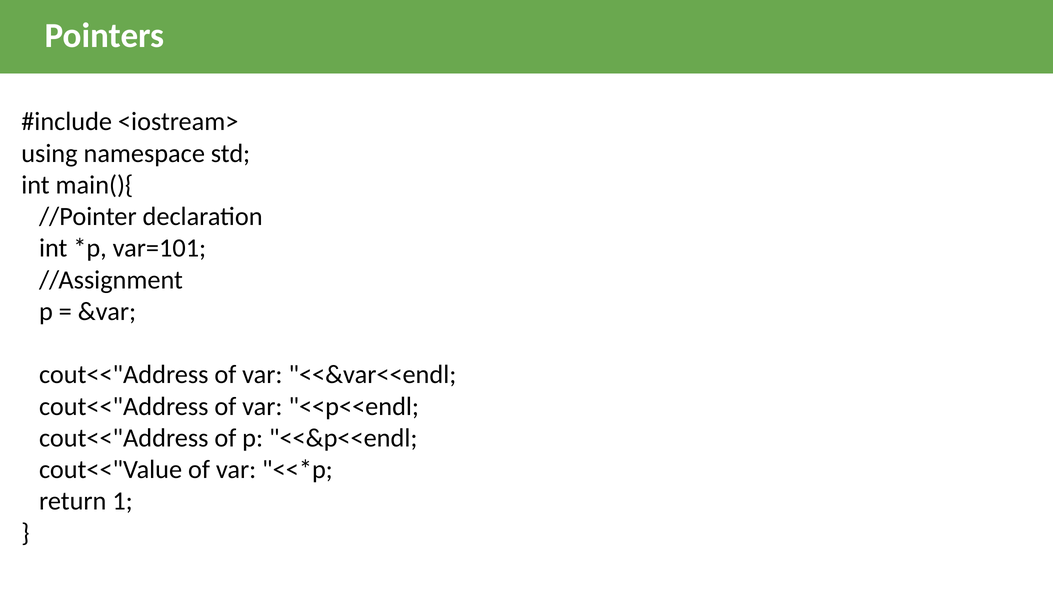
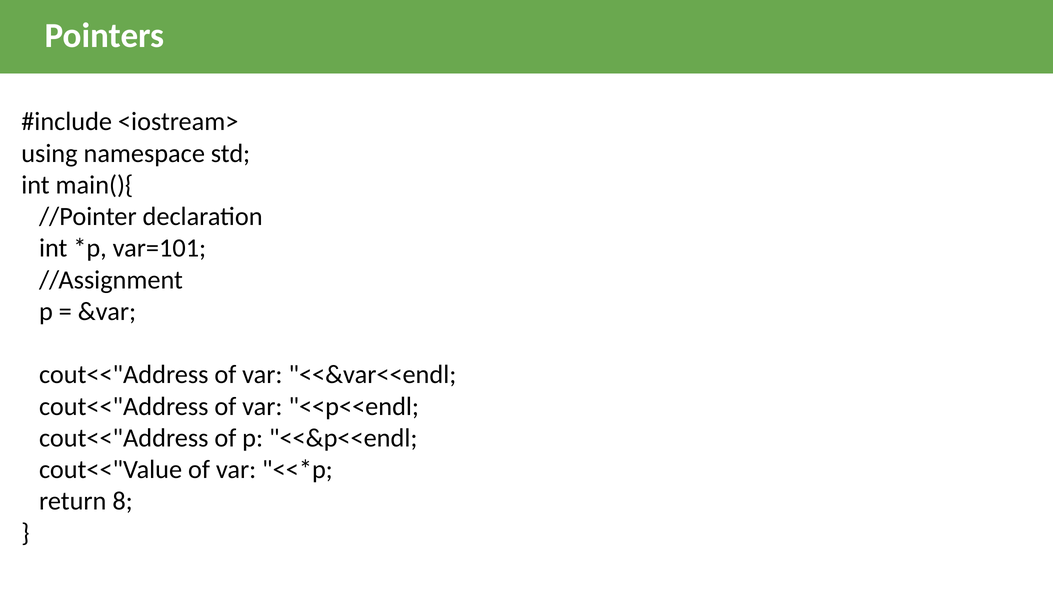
1: 1 -> 8
